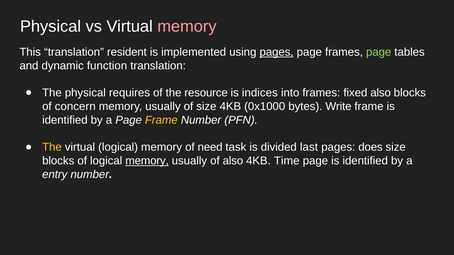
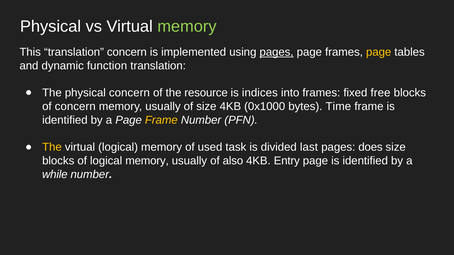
memory at (187, 26) colour: pink -> light green
translation resident: resident -> concern
page at (379, 52) colour: light green -> yellow
physical requires: requires -> concern
fixed also: also -> free
Write: Write -> Time
need: need -> used
memory at (147, 161) underline: present -> none
Time: Time -> Entry
entry: entry -> while
